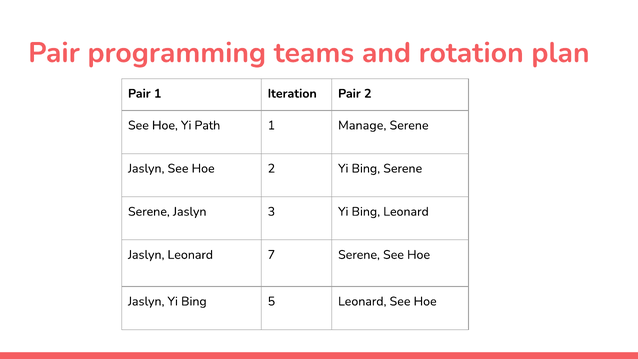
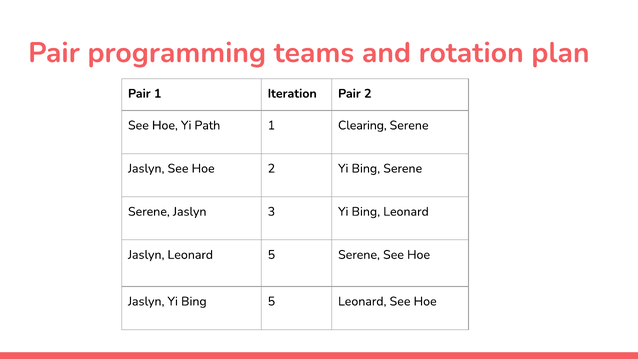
Manage: Manage -> Clearing
Leonard 7: 7 -> 5
